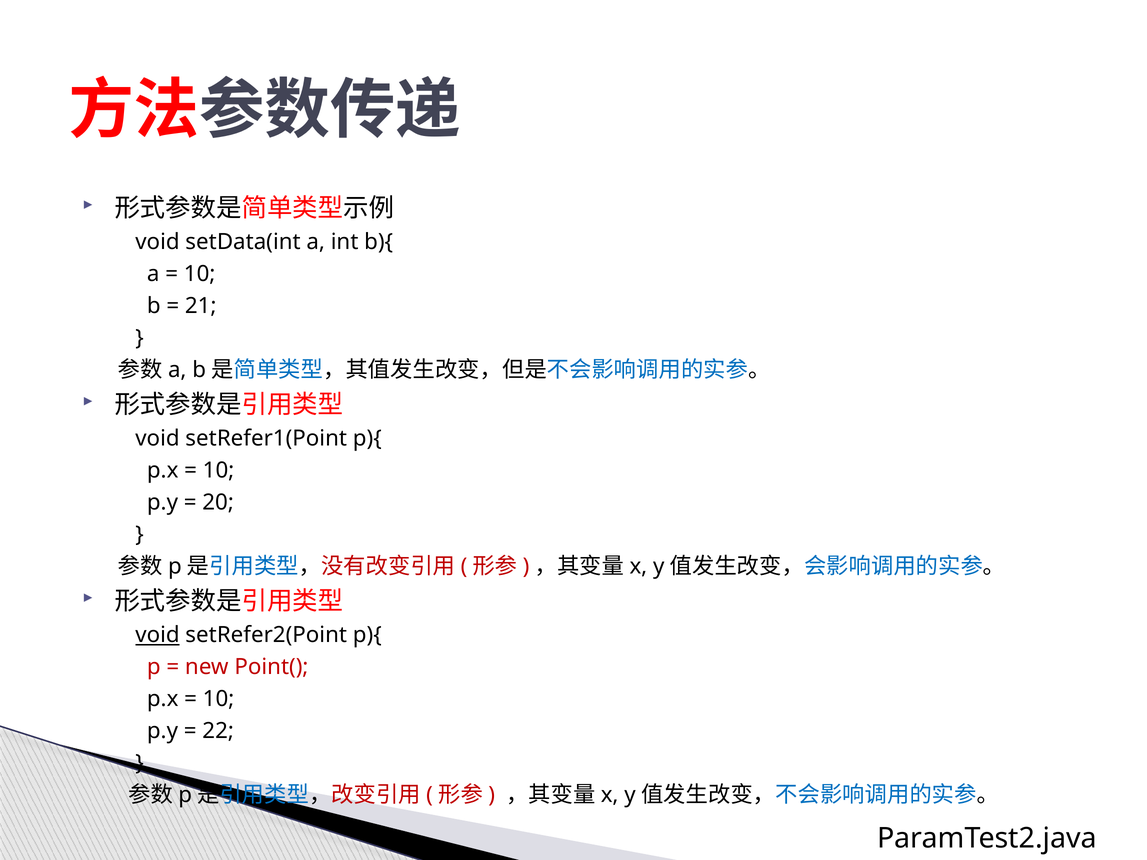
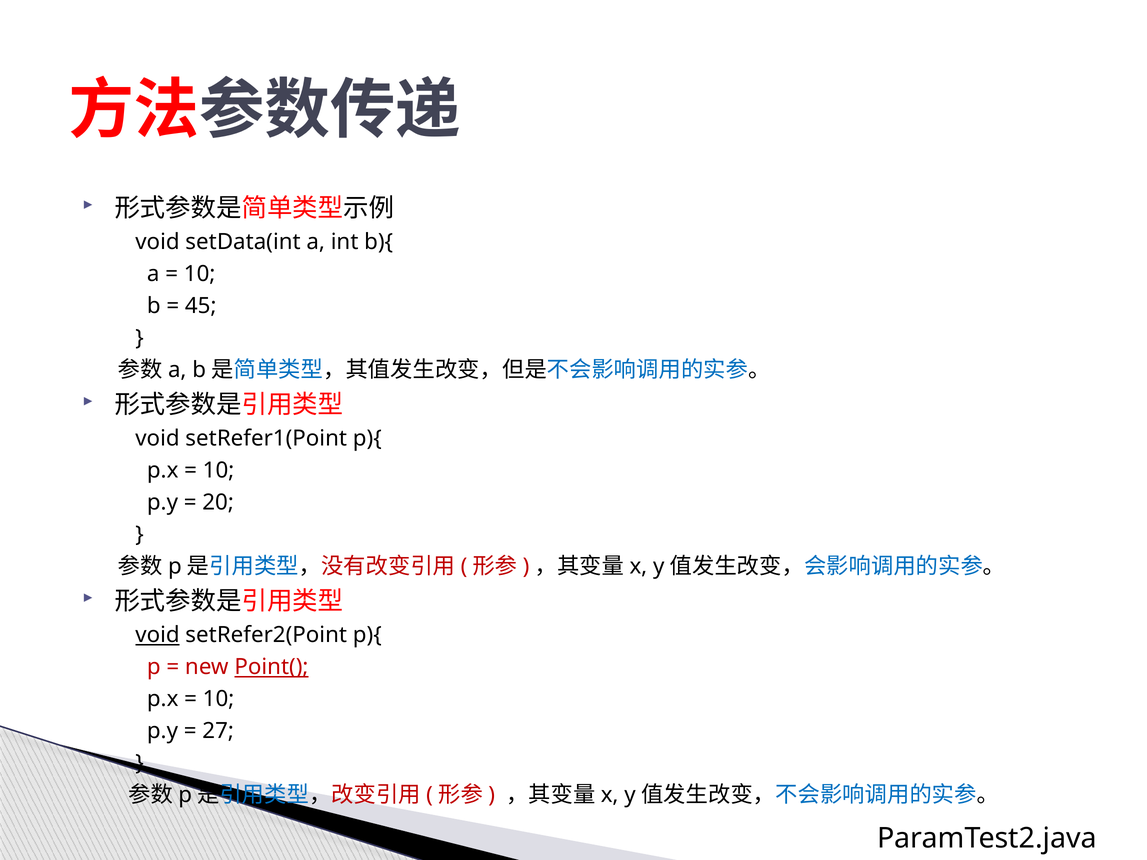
21: 21 -> 45
Point( underline: none -> present
22: 22 -> 27
